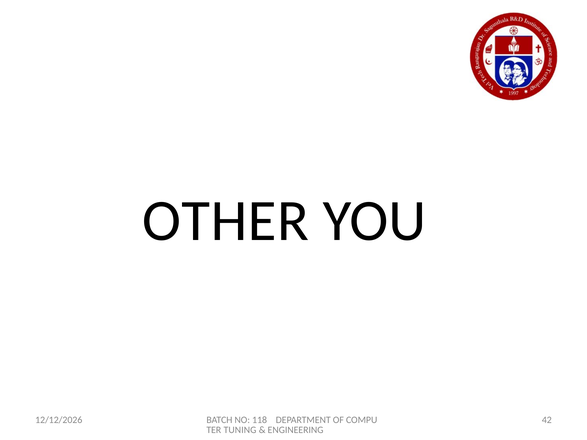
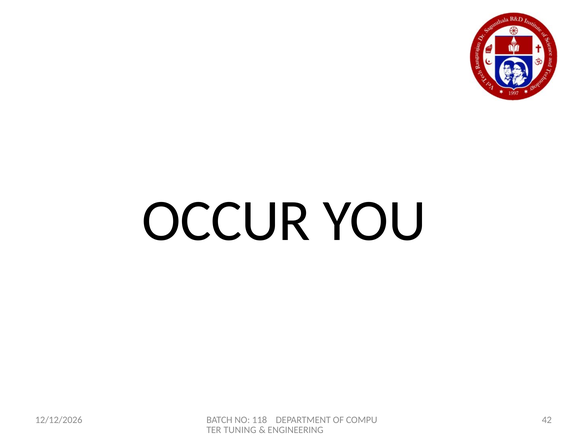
OTHER: OTHER -> OCCUR
